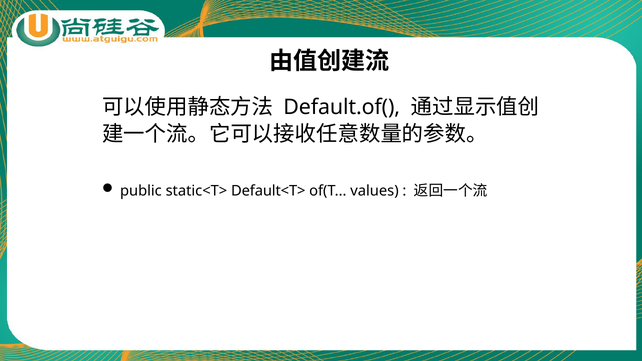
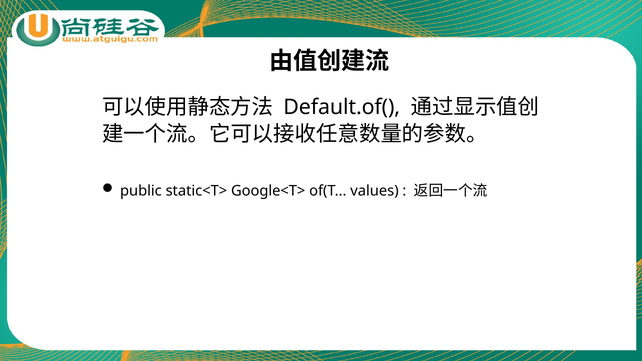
Default<T>: Default<T> -> Google<T>
